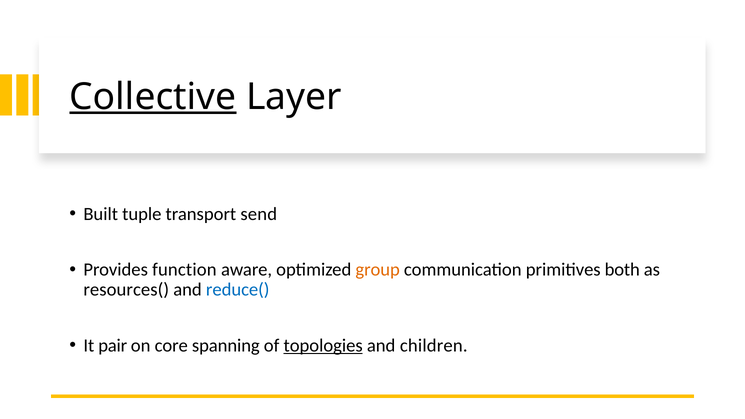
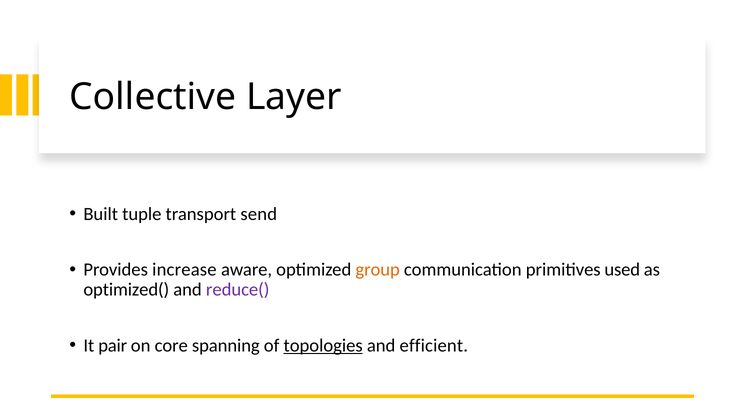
Collective underline: present -> none
function: function -> increase
both: both -> used
resources(: resources( -> optimized(
reduce( colour: blue -> purple
children: children -> efficient
